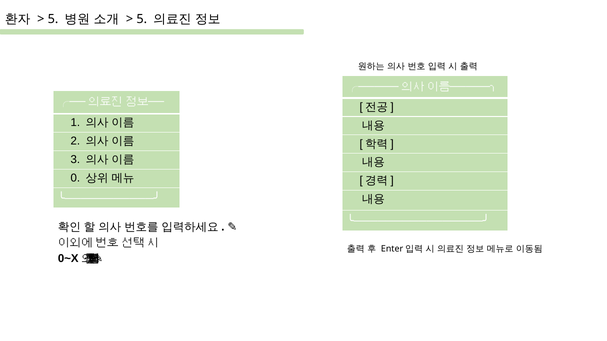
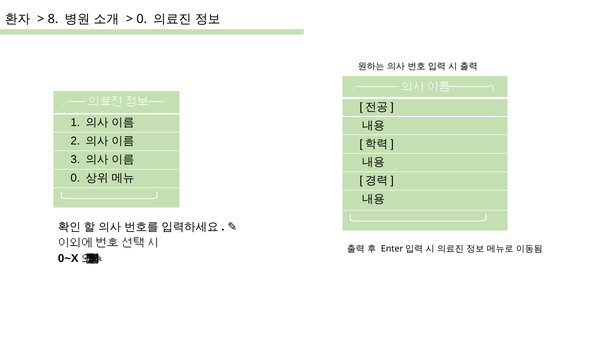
5 at (53, 19): 5 -> 8
5 at (142, 19): 5 -> 0
